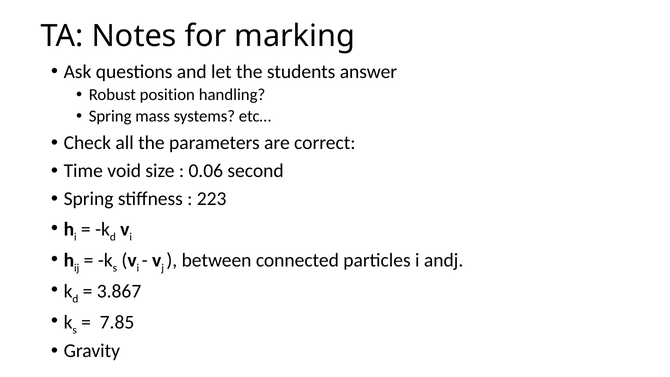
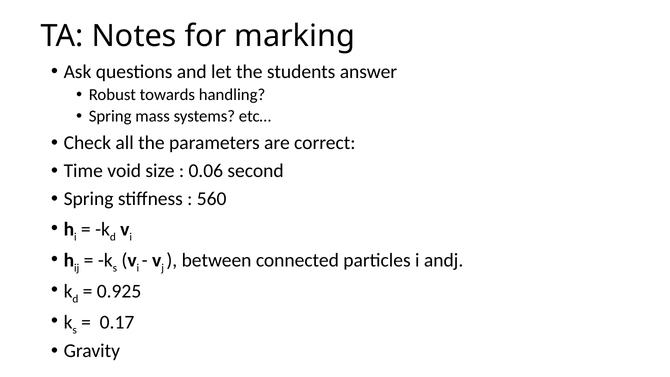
position: position -> towards
223: 223 -> 560
3.867: 3.867 -> 0.925
7.85: 7.85 -> 0.17
